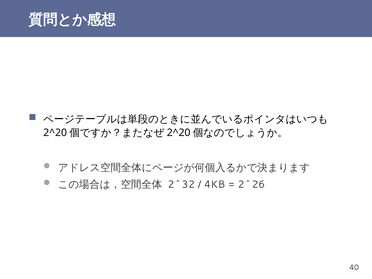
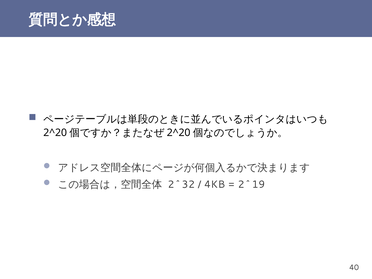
2^26: 2^26 -> 2^19
